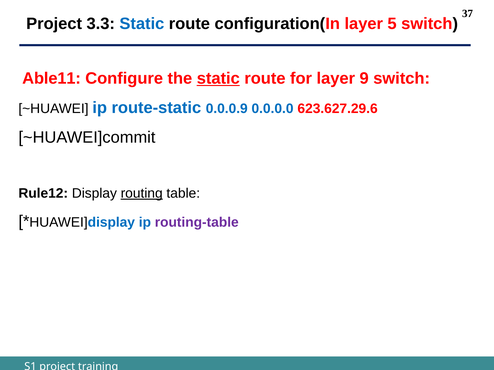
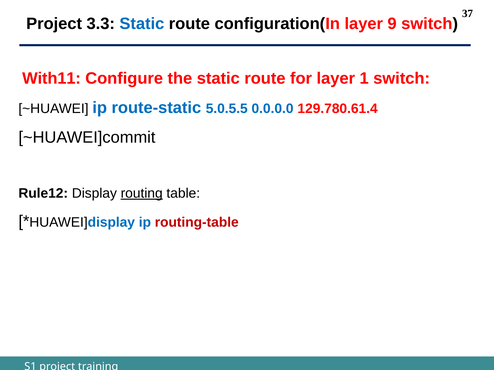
5: 5 -> 9
Able11: Able11 -> With11
static at (218, 78) underline: present -> none
9: 9 -> 1
0.0.0.9: 0.0.0.9 -> 5.0.5.5
623.627.29.6: 623.627.29.6 -> 129.780.61.4
routing-table colour: purple -> red
